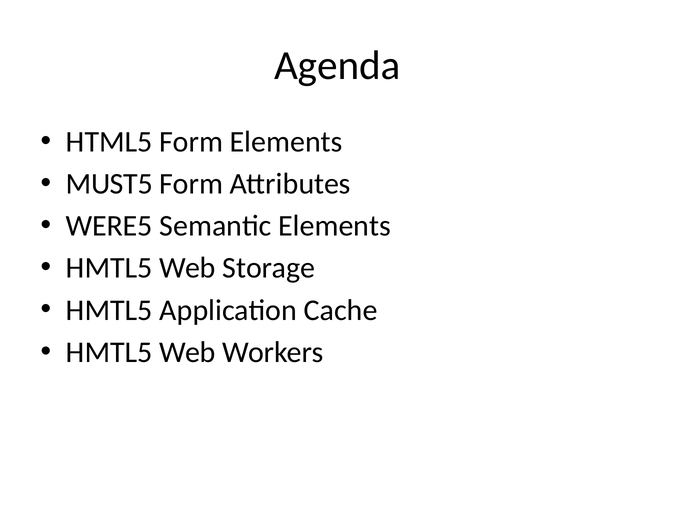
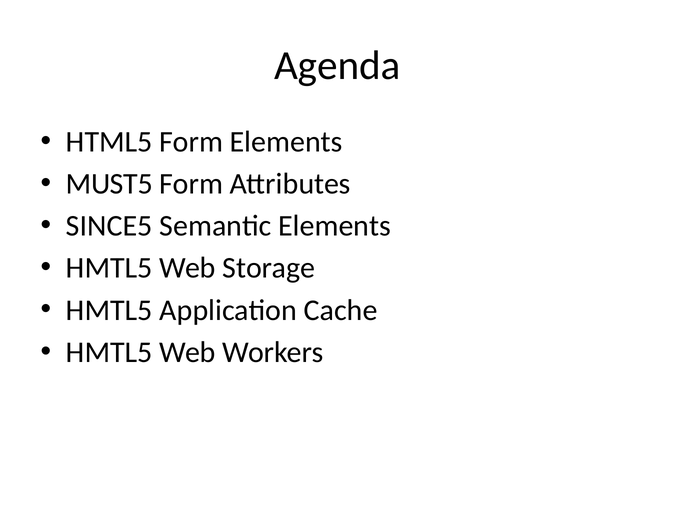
WERE5: WERE5 -> SINCE5
